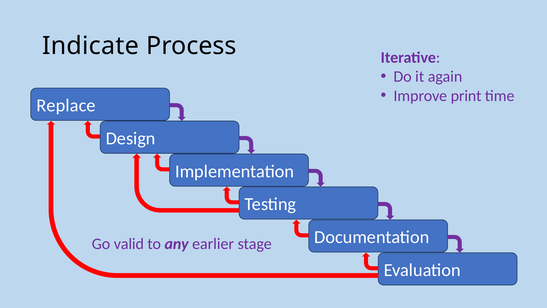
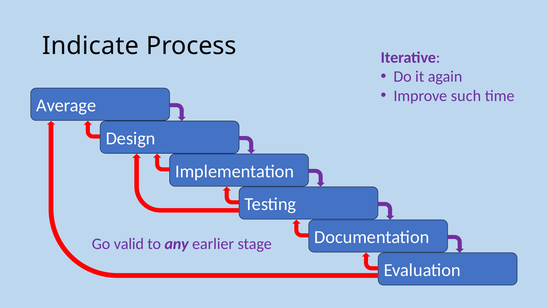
print: print -> such
Replace: Replace -> Average
